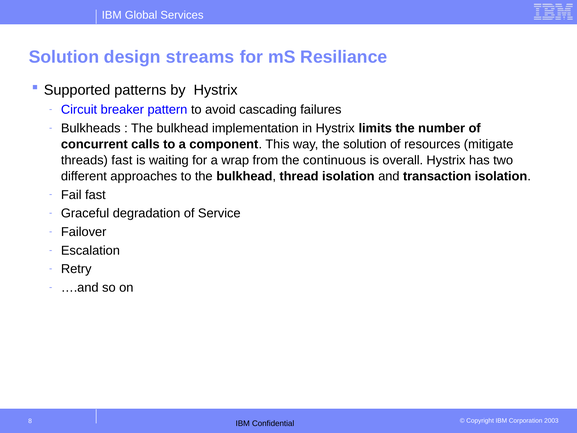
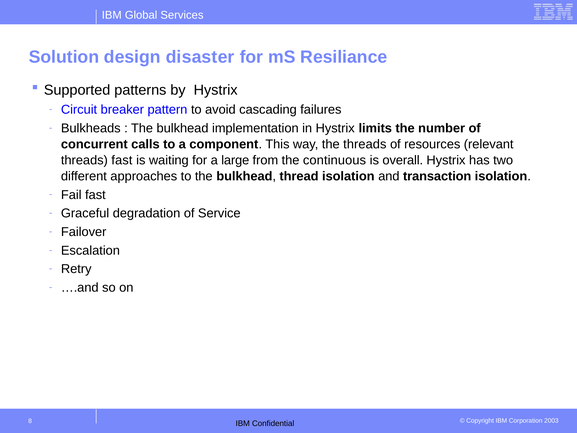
streams: streams -> disaster
the solution: solution -> threads
mitigate: mitigate -> relevant
wrap: wrap -> large
